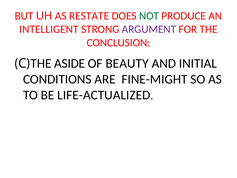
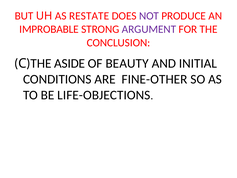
NOT colour: green -> purple
INTELLIGENT: INTELLIGENT -> IMPROBABLE
FINE-MIGHT: FINE-MIGHT -> FINE-OTHER
LIFE-ACTUALIZED: LIFE-ACTUALIZED -> LIFE-OBJECTIONS
